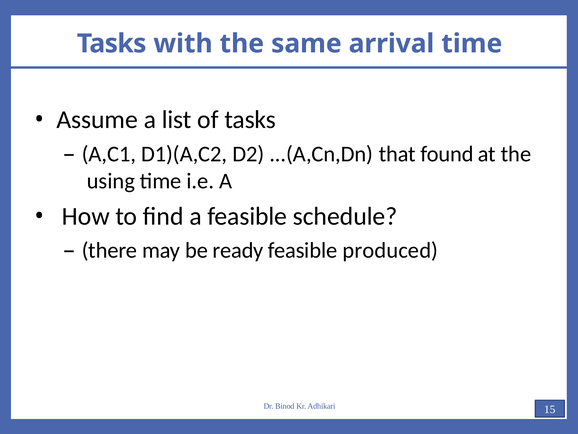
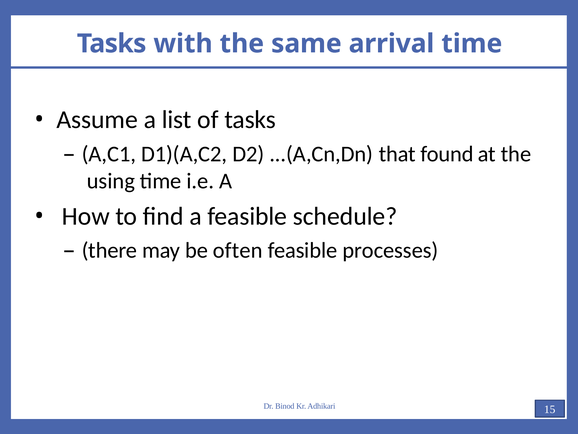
ready: ready -> often
produced: produced -> processes
